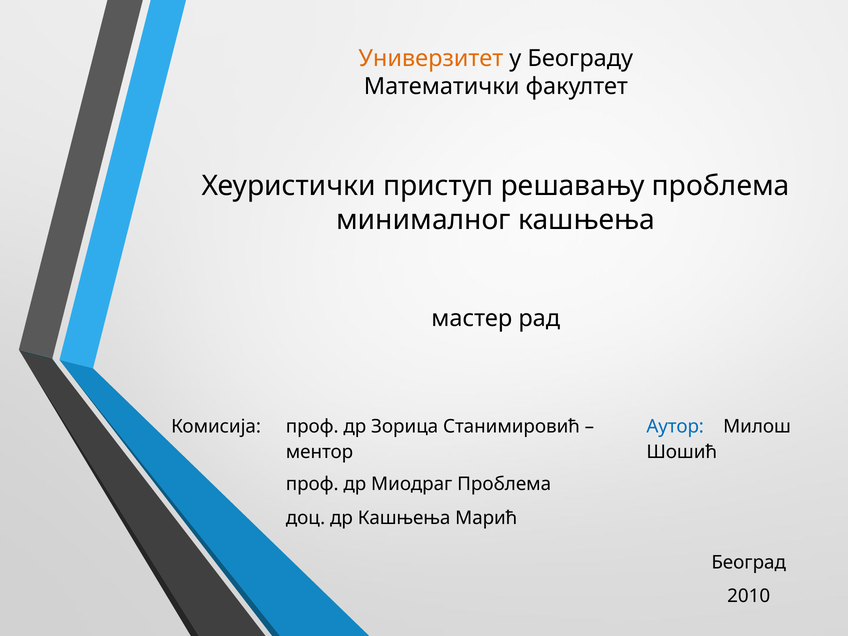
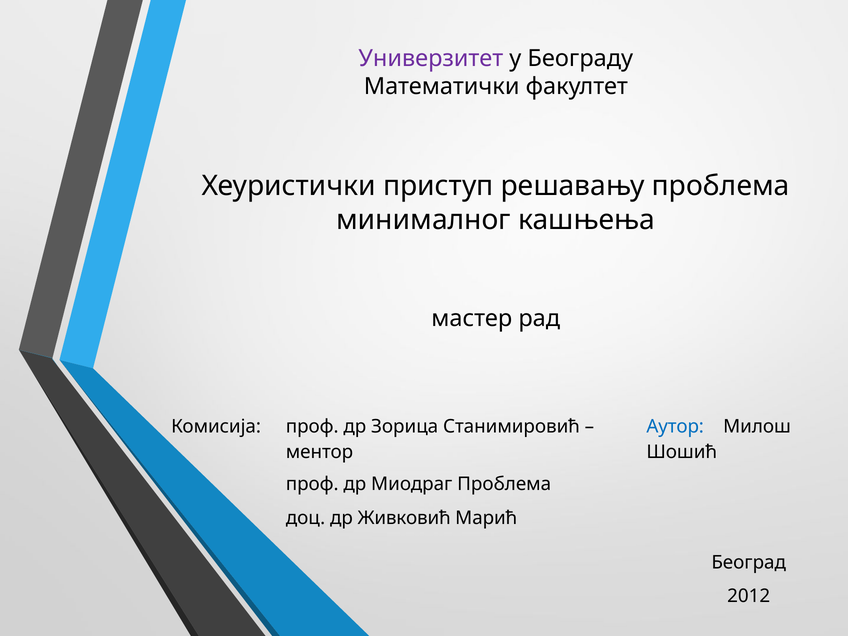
Универзитет colour: orange -> purple
др Кашњења: Кашњења -> Живковић
2010: 2010 -> 2012
